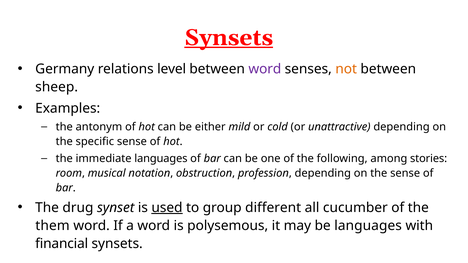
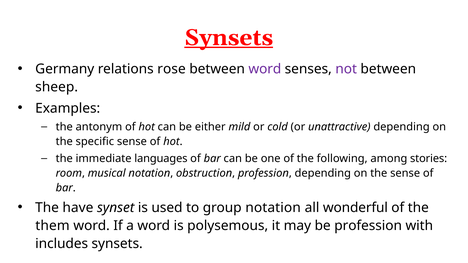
level: level -> rose
not colour: orange -> purple
drug: drug -> have
used underline: present -> none
group different: different -> notation
cucumber: cucumber -> wonderful
be languages: languages -> profession
financial: financial -> includes
